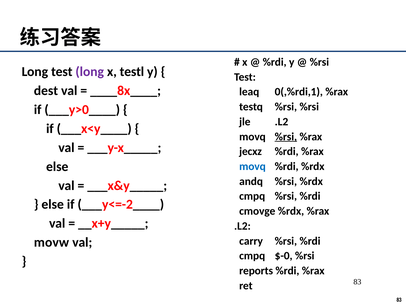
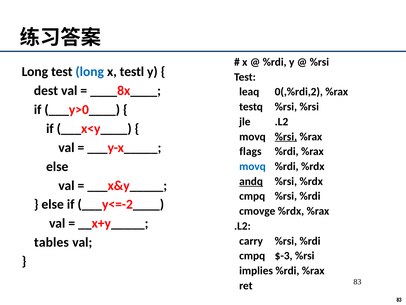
long at (90, 72) colour: purple -> blue
0(,%rdi,1: 0(,%rdi,1 -> 0(,%rdi,2
jecxz: jecxz -> flags
andq underline: none -> present
movw: movw -> tables
$-0: $-0 -> $-3
reports: reports -> implies
